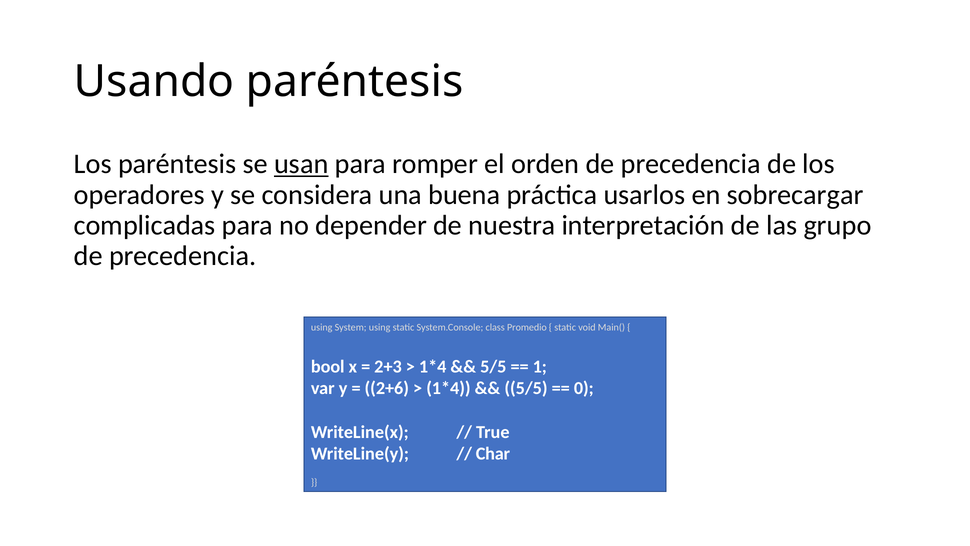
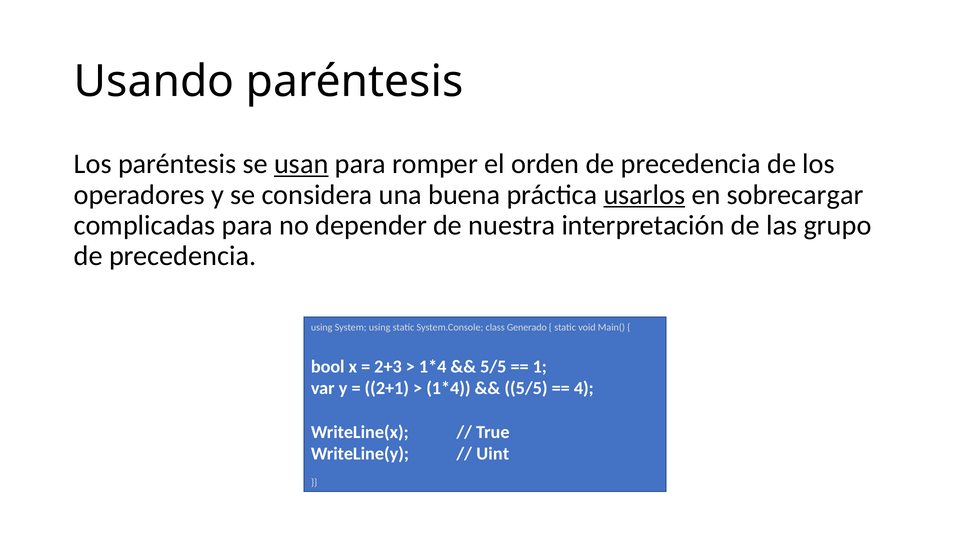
usarlos underline: none -> present
Promedio: Promedio -> Generado
2+6: 2+6 -> 2+1
0: 0 -> 4
Char: Char -> Uint
